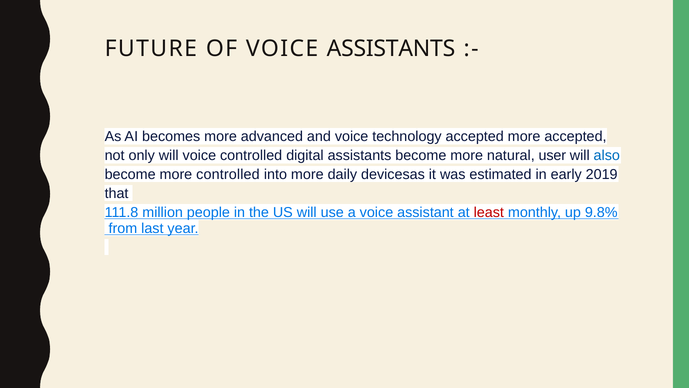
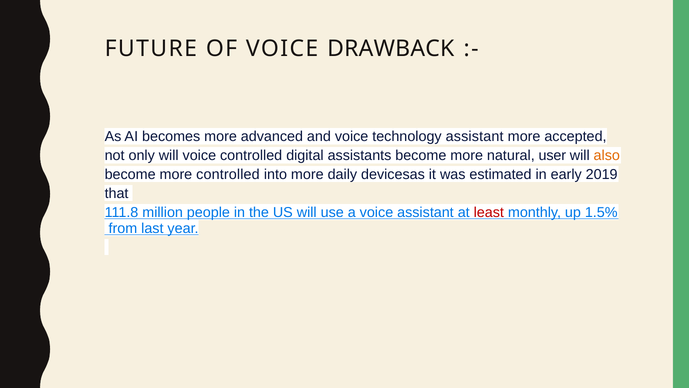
VOICE ASSISTANTS: ASSISTANTS -> DRAWBACK
technology accepted: accepted -> assistant
also colour: blue -> orange
9.8%: 9.8% -> 1.5%
